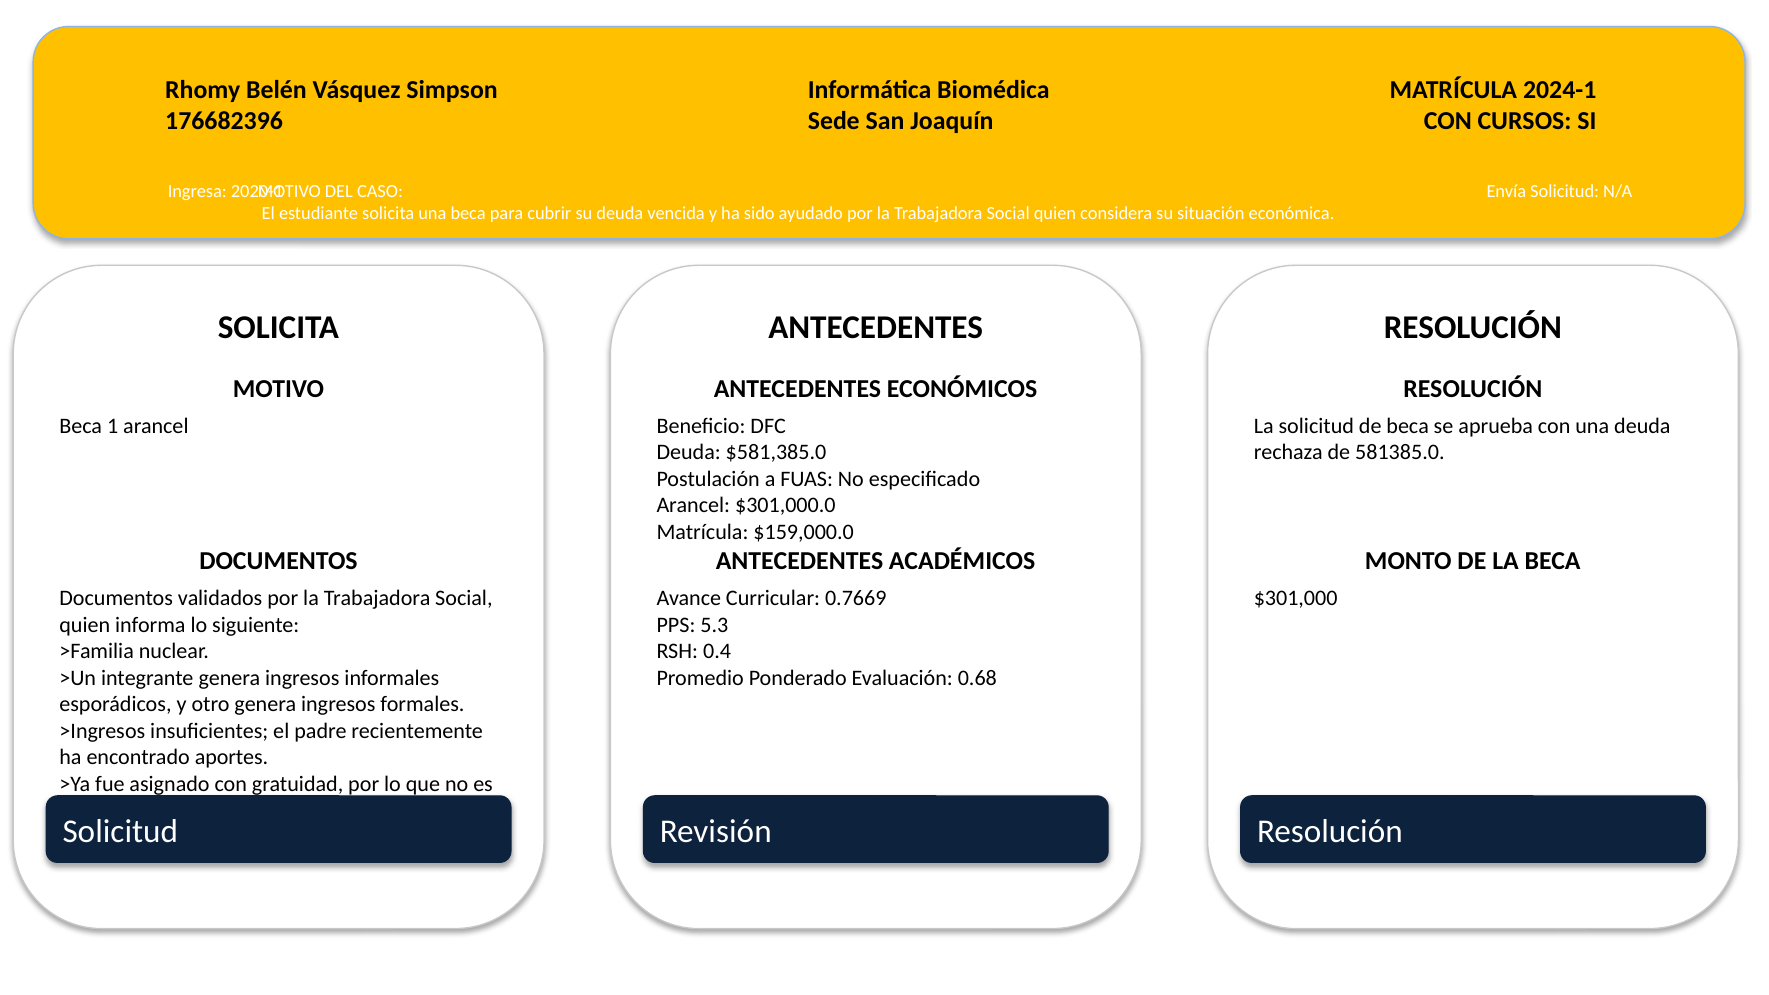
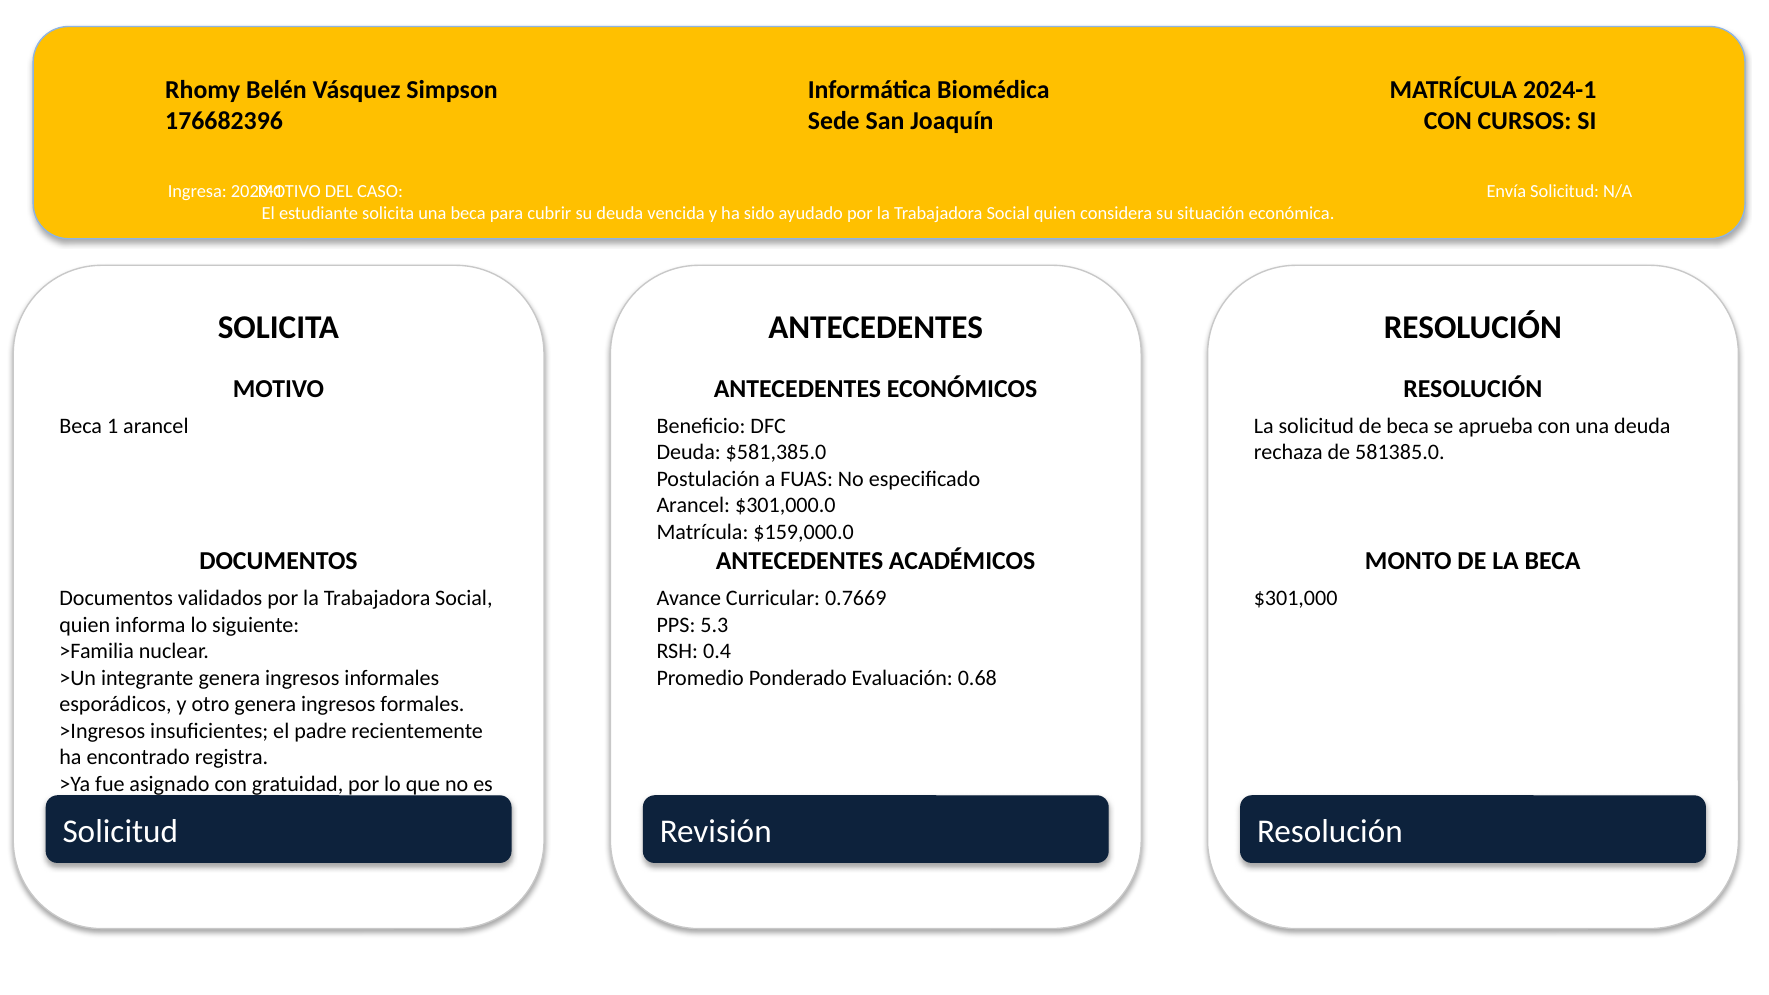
aportes: aportes -> registra
